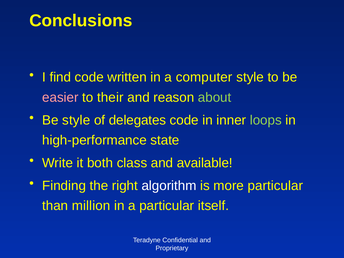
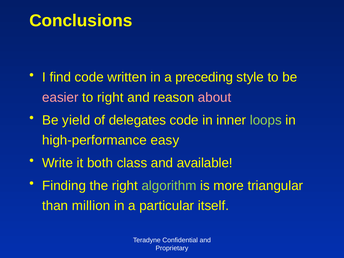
computer: computer -> preceding
to their: their -> right
about colour: light green -> pink
Be style: style -> yield
state: state -> easy
algorithm colour: white -> light green
more particular: particular -> triangular
